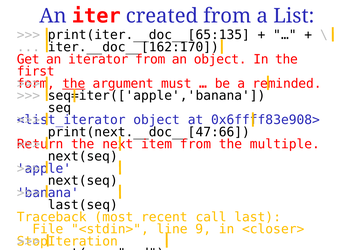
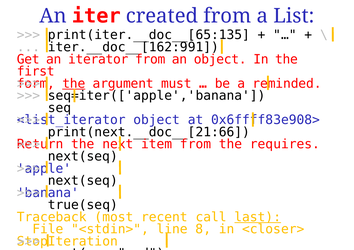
iter.__doc__[162:170: iter.__doc__[162:170 -> iter.__doc__[162:991
print(next.__doc__[47:66: print(next.__doc__[47:66 -> print(next.__doc__[21:66
multiple: multiple -> requires
last(seq: last(seq -> true(seq
last underline: none -> present
9: 9 -> 8
